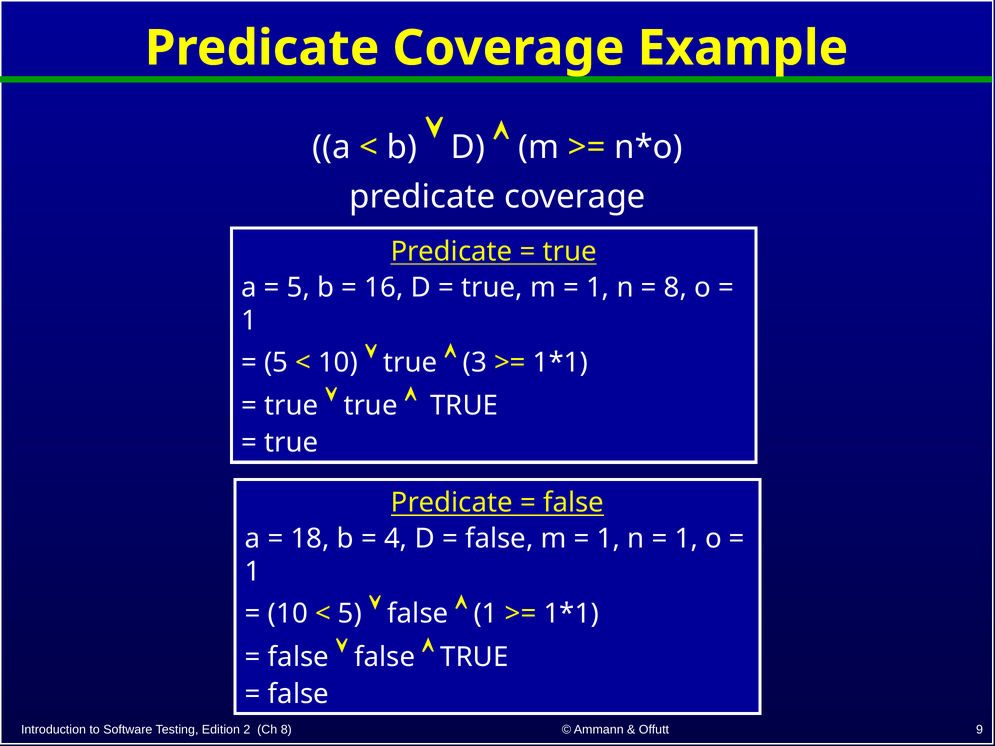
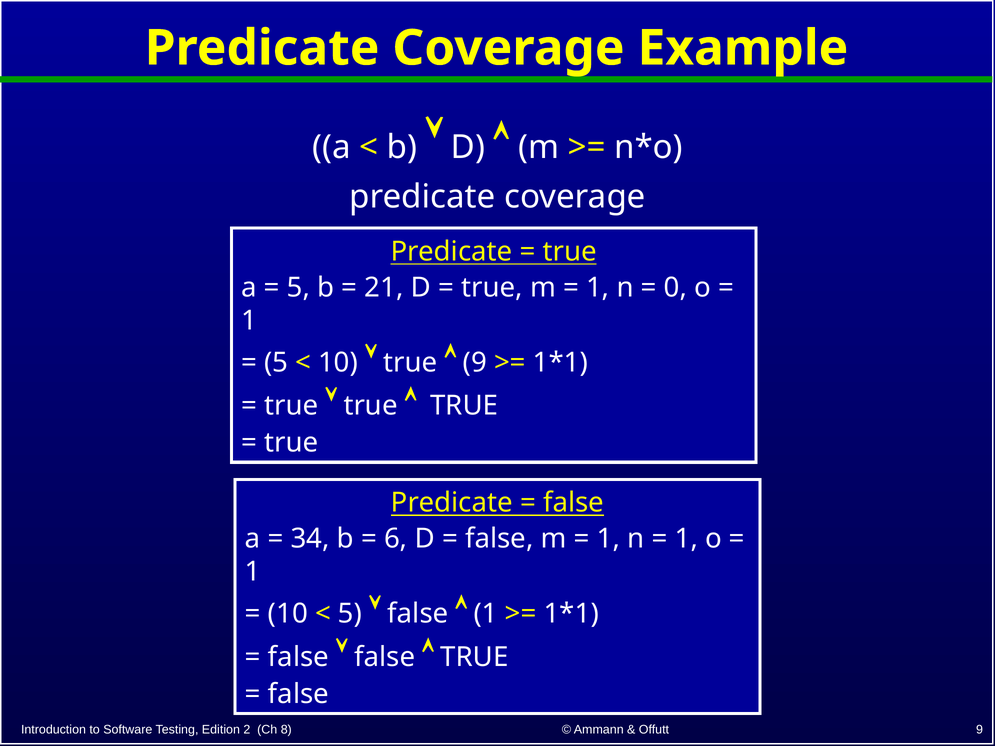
16: 16 -> 21
8 at (675, 288): 8 -> 0
3 at (475, 363): 3 -> 9
18: 18 -> 34
4: 4 -> 6
